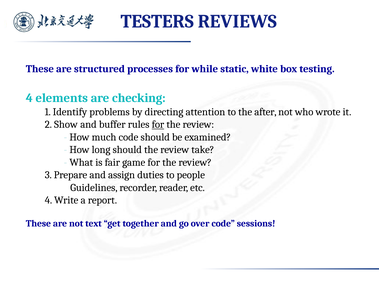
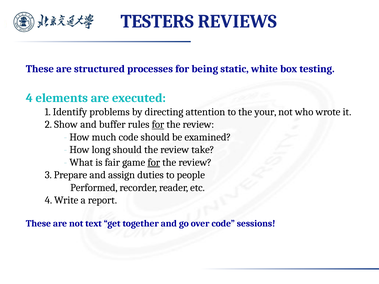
while: while -> being
checking: checking -> executed
after: after -> your
for at (154, 162) underline: none -> present
Guidelines: Guidelines -> Performed
